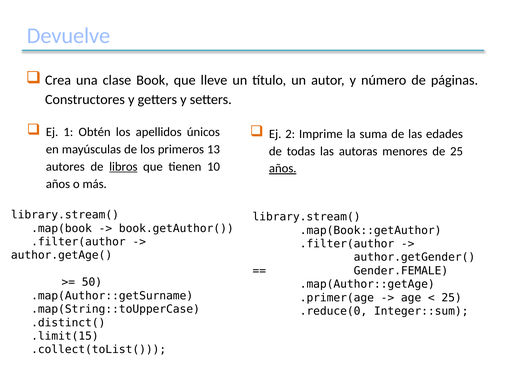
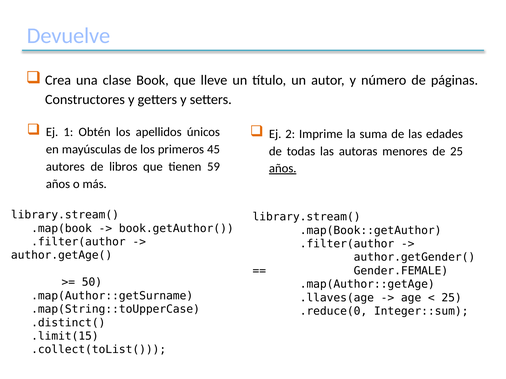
13: 13 -> 45
libros underline: present -> none
10: 10 -> 59
.primer(age: .primer(age -> .llaves(age
